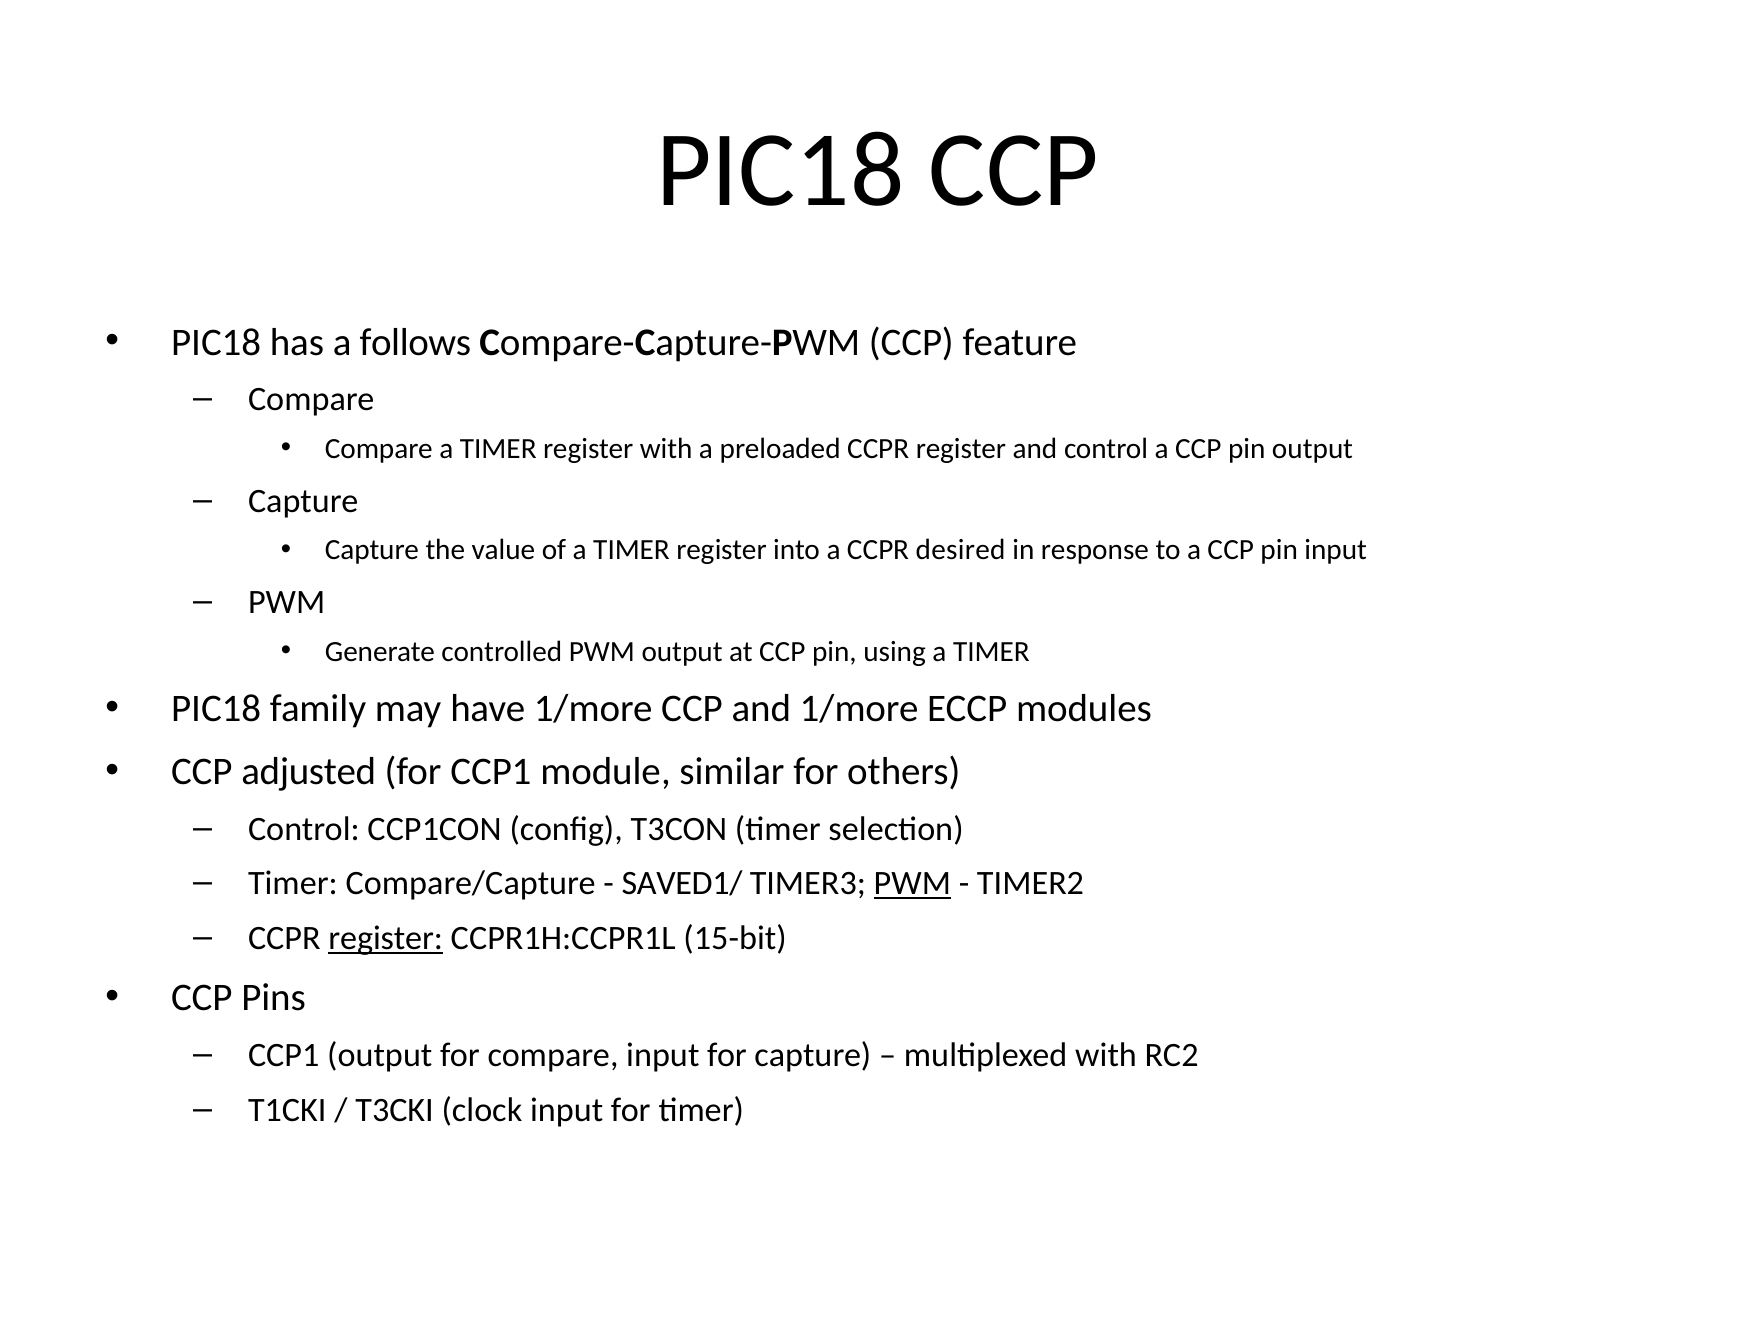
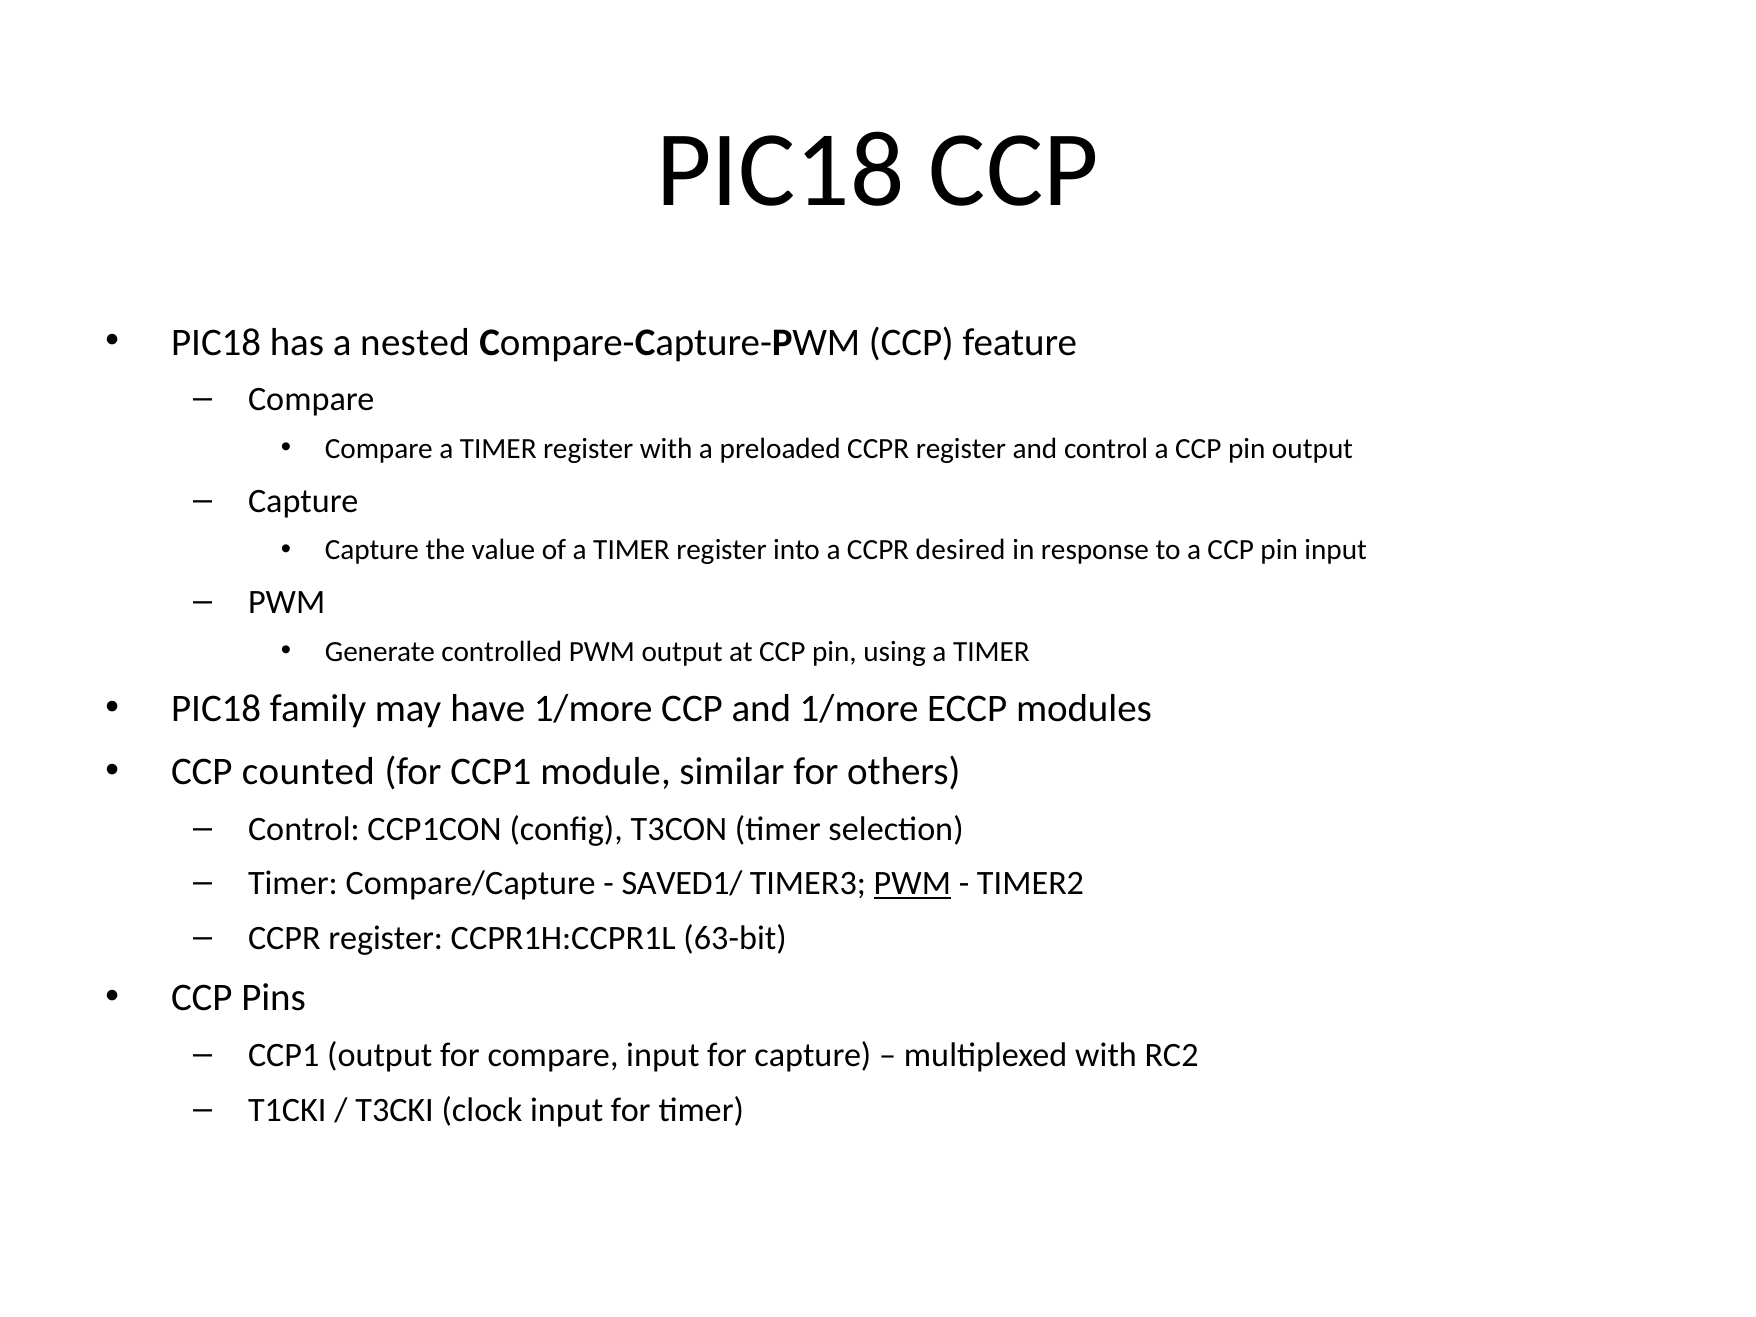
follows: follows -> nested
adjusted: adjusted -> counted
register at (386, 938) underline: present -> none
15-bit: 15-bit -> 63-bit
